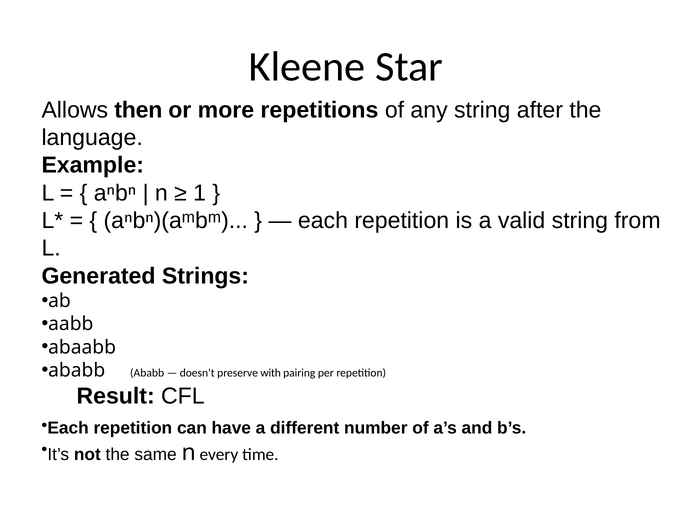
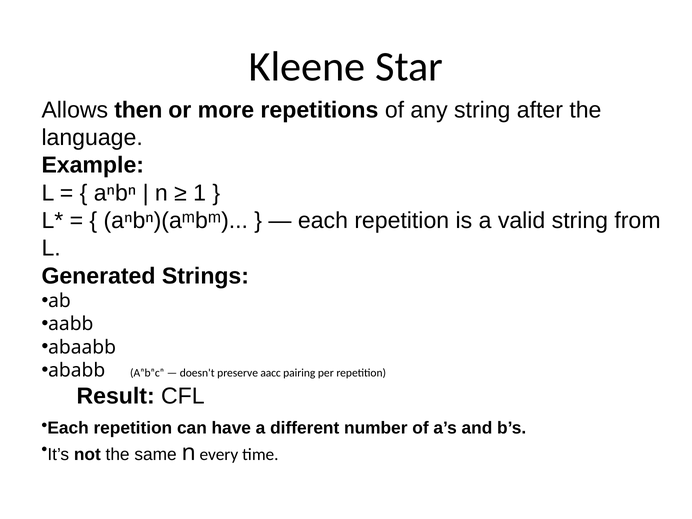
ababb Ababb: Ababb -> Aⁿbⁿcⁿ
with: with -> aacc
